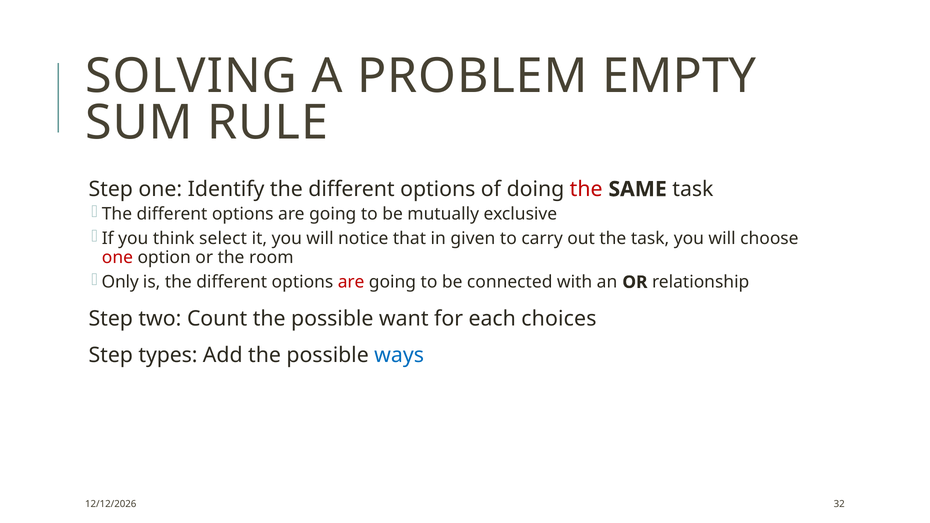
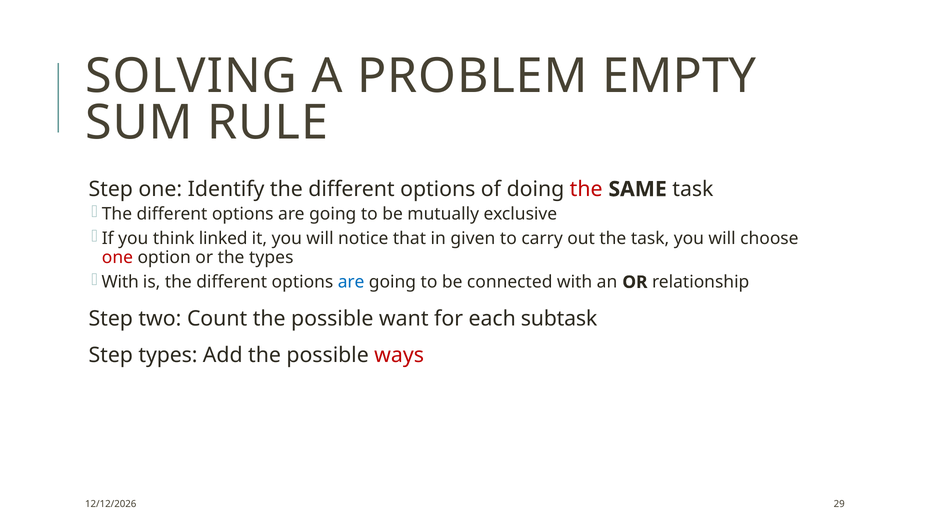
select: select -> linked
the room: room -> types
Only at (120, 282): Only -> With
are at (351, 282) colour: red -> blue
choices: choices -> subtask
ways colour: blue -> red
32: 32 -> 29
